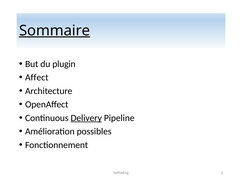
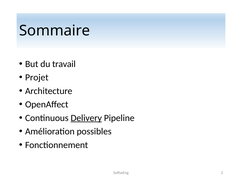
Sommaire underline: present -> none
plugin: plugin -> travail
Affect: Affect -> Projet
